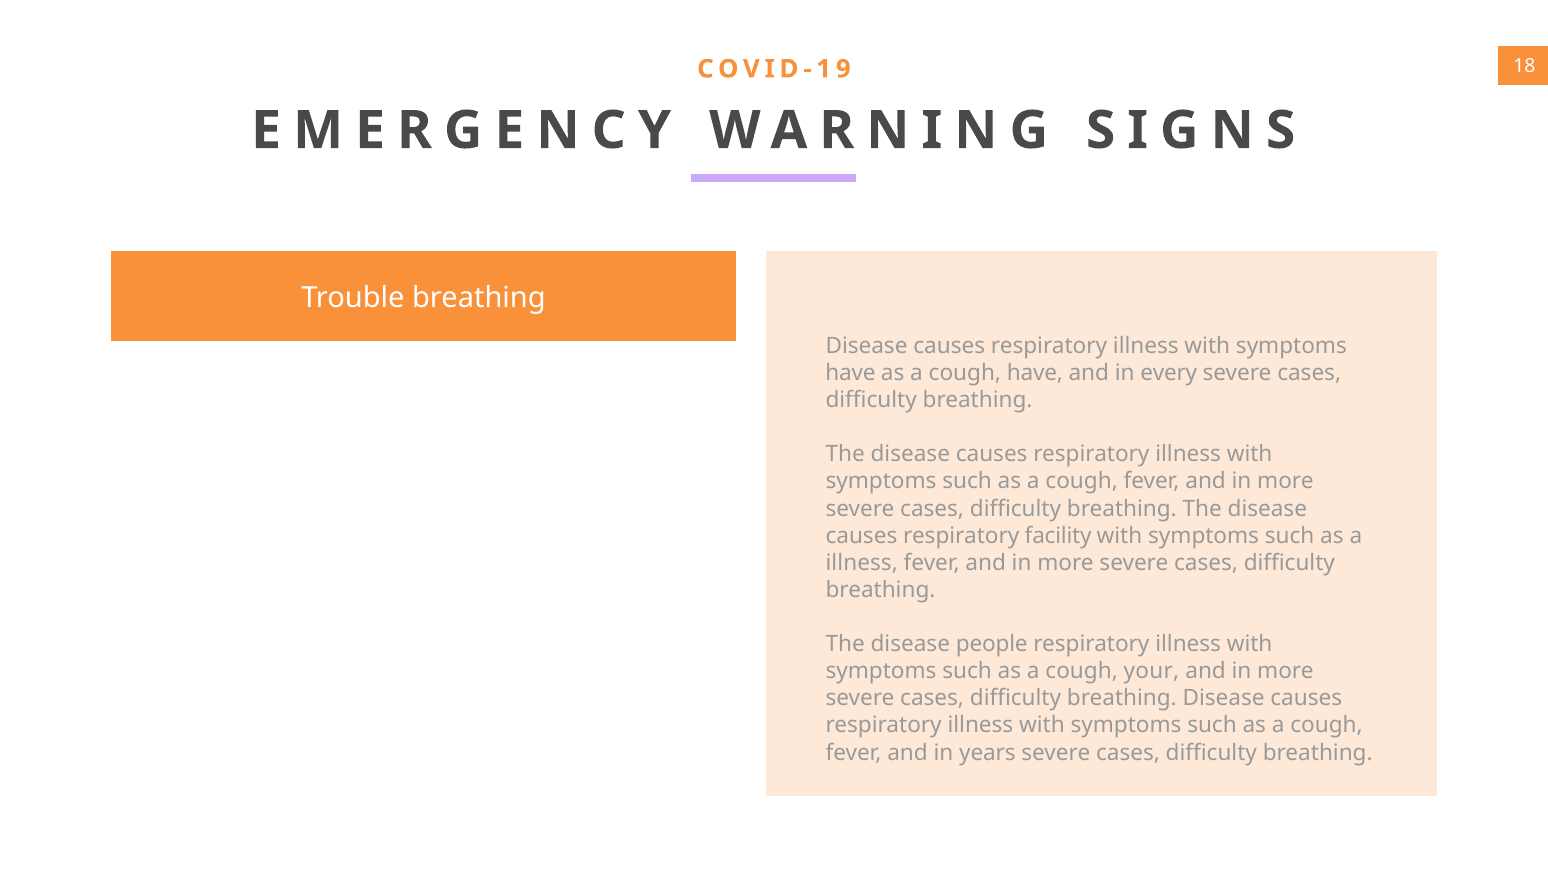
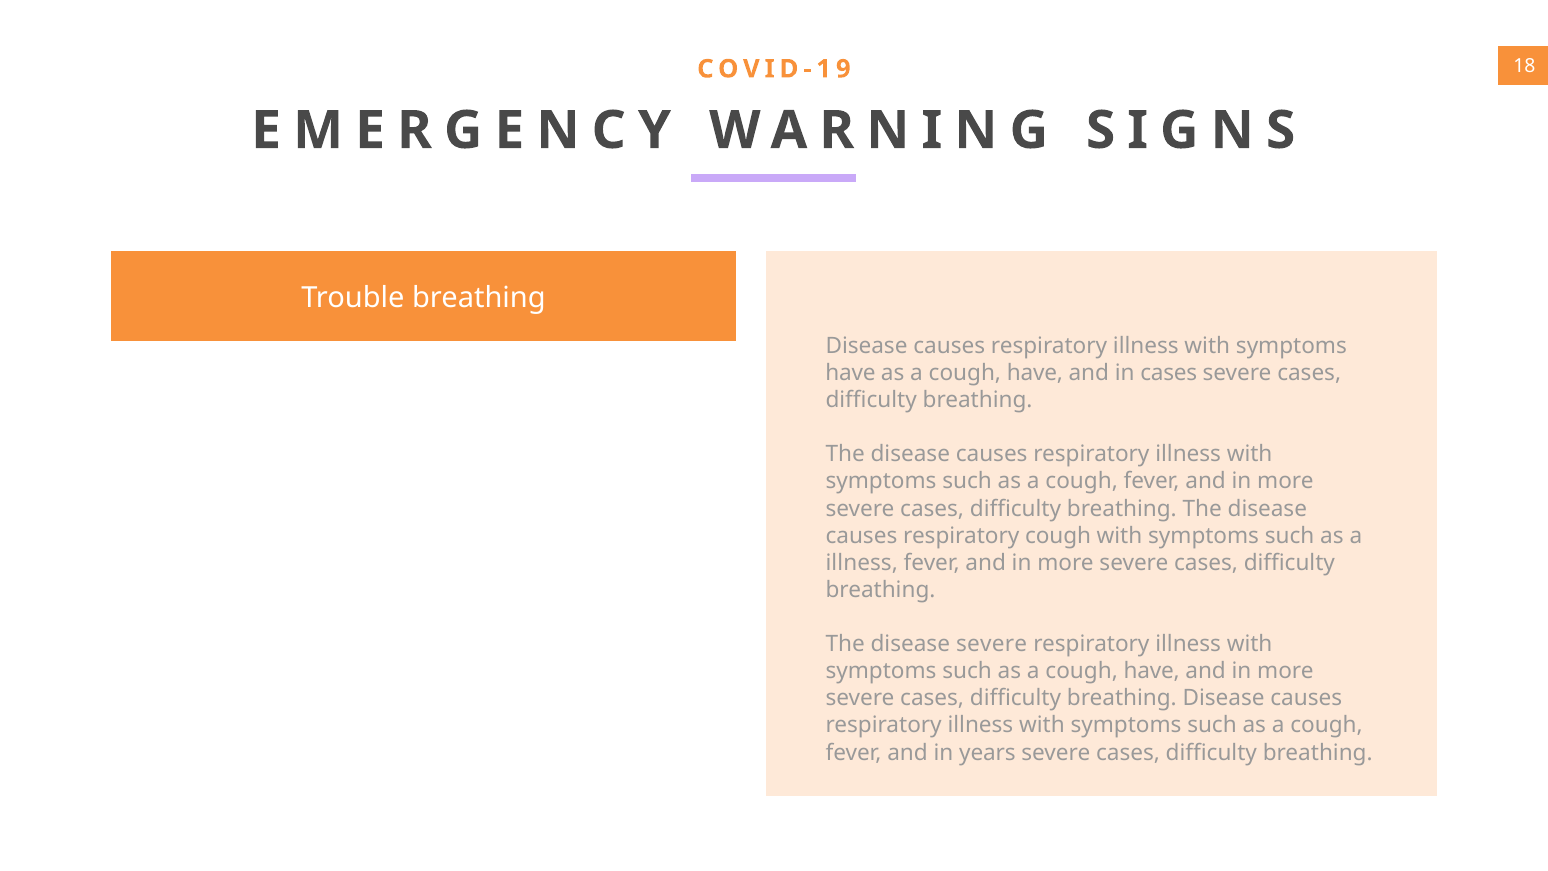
in every: every -> cases
respiratory facility: facility -> cough
disease people: people -> severe
your at (1151, 671): your -> have
